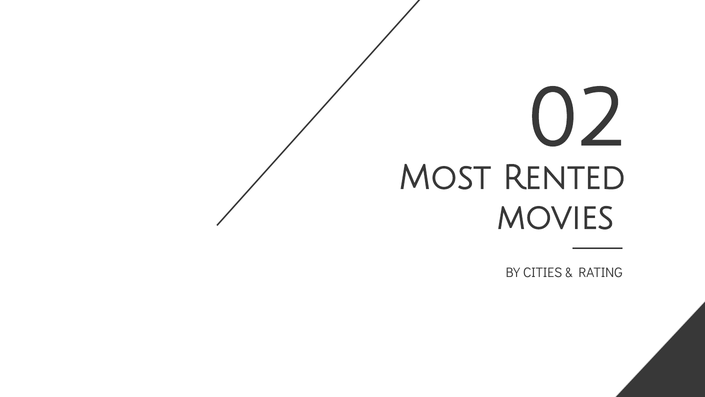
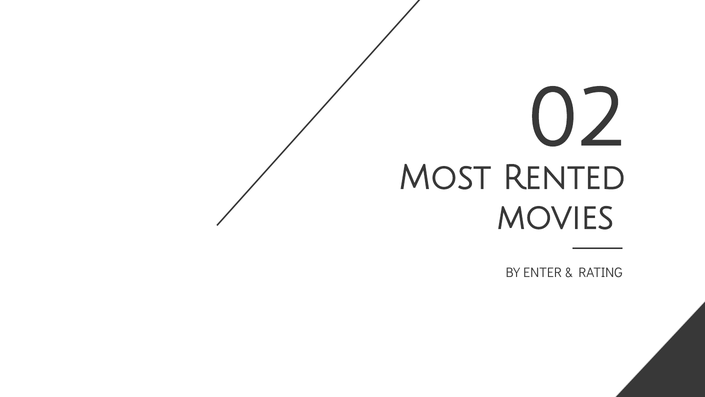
CITIES: CITIES -> ENTER
